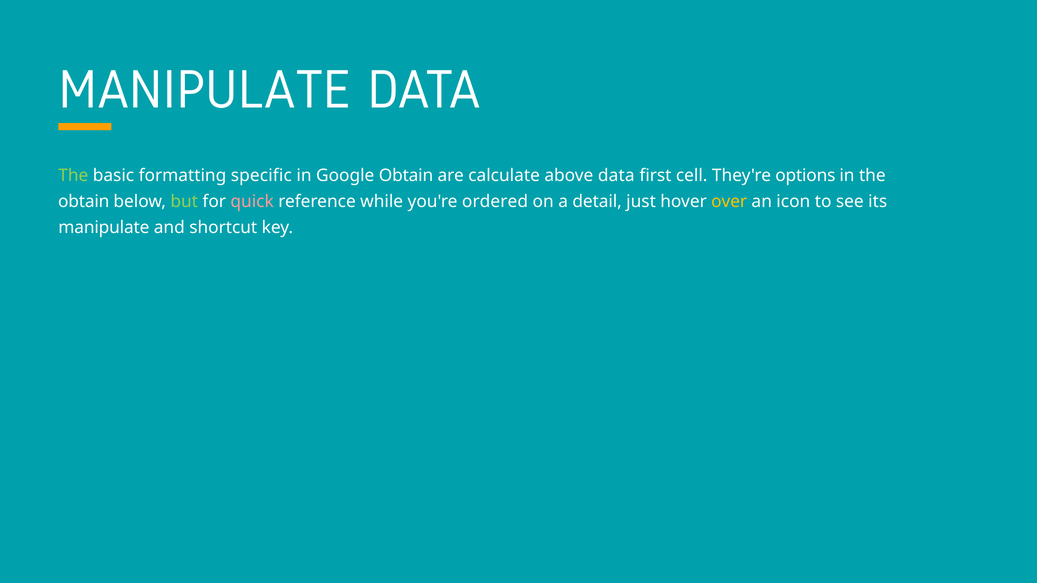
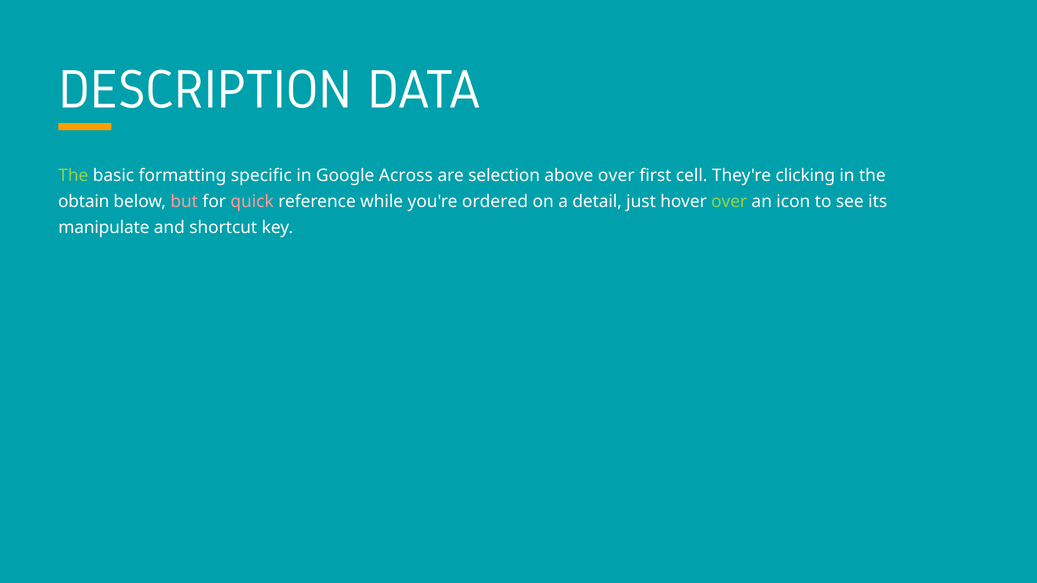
MANIPULATE at (205, 90): MANIPULATE -> DESCRIPTION
Google Obtain: Obtain -> Across
calculate: calculate -> selection
above data: data -> over
options: options -> clicking
but colour: light green -> pink
over at (729, 202) colour: yellow -> light green
